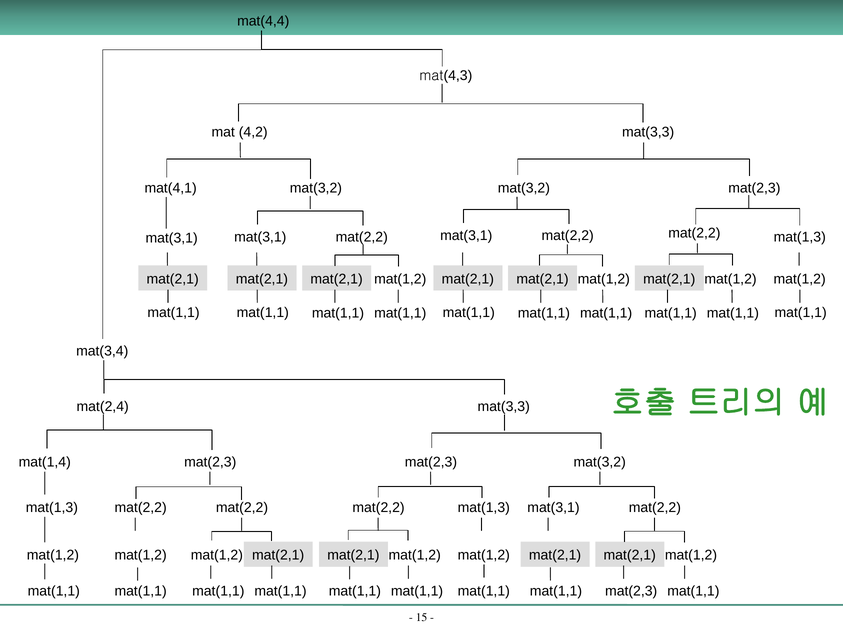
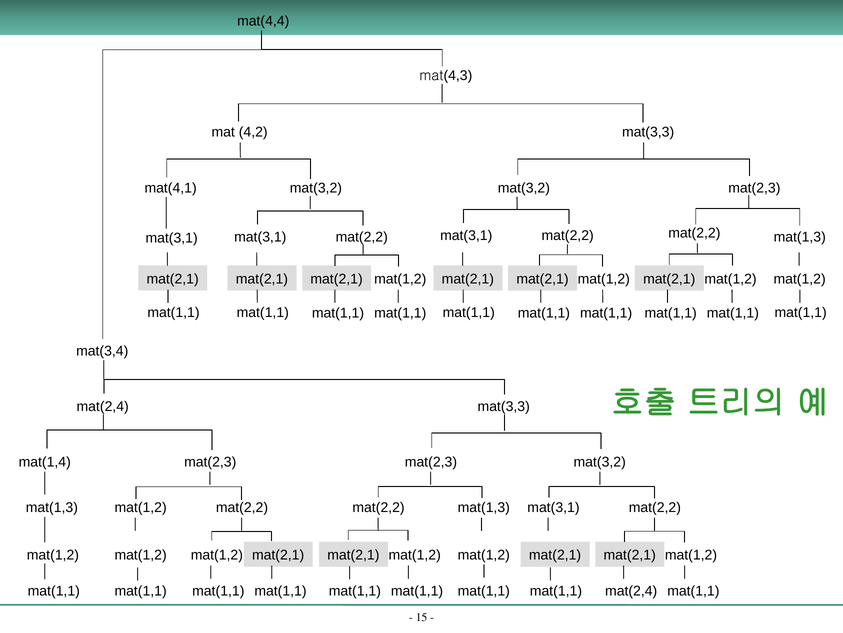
mat(2,2 at (141, 507): mat(2,2 -> mat(1,2
mat(2,3 at (631, 590): mat(2,3 -> mat(2,4
